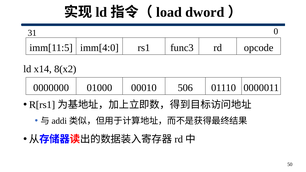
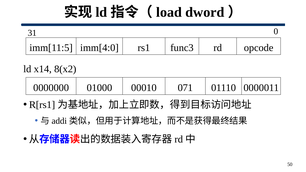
506: 506 -> 071
